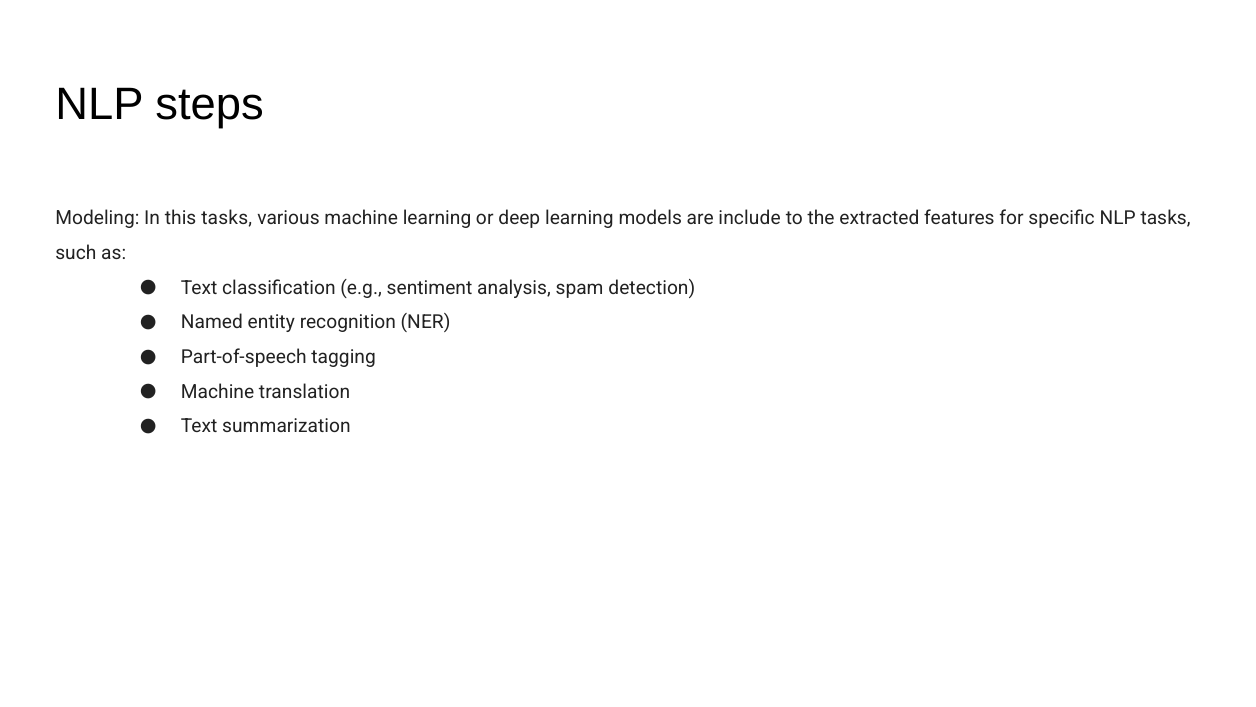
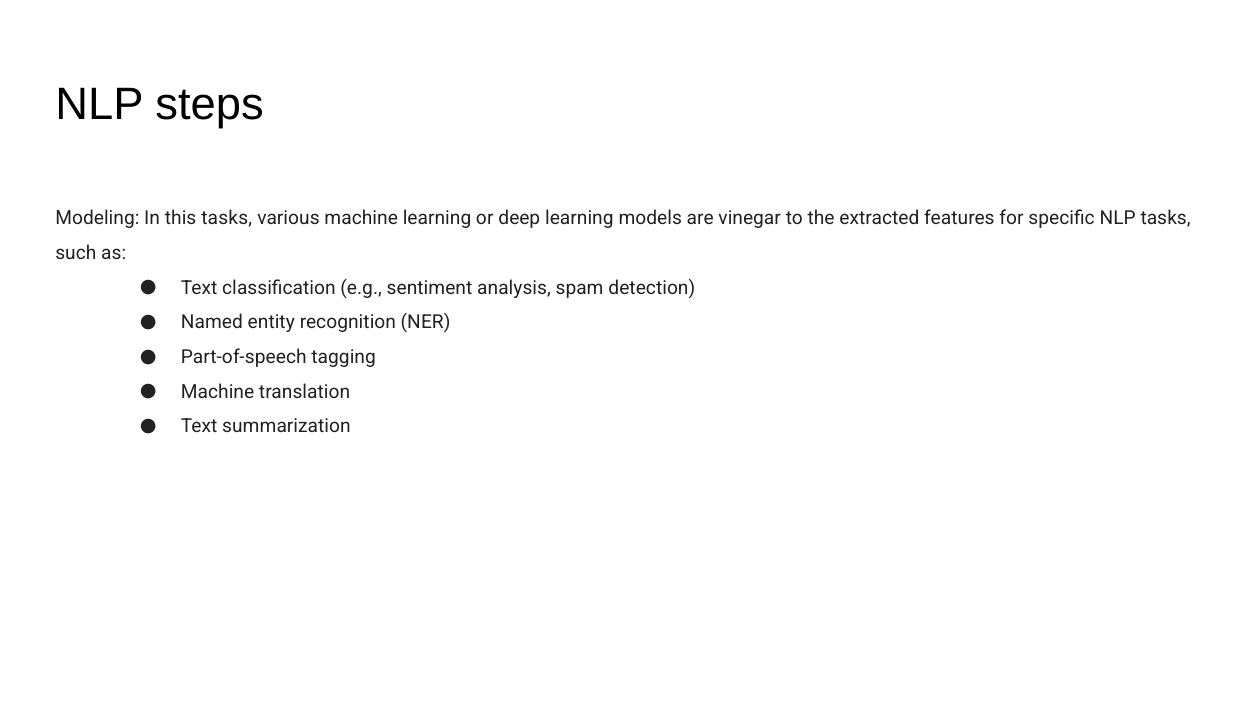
include: include -> vinegar
